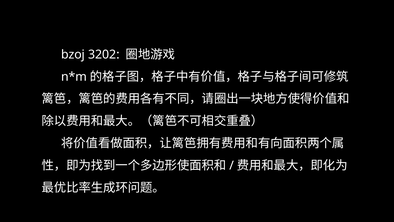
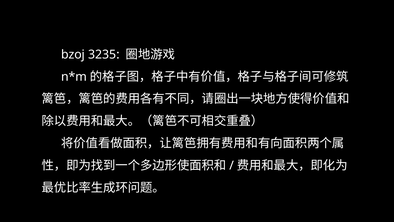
3202: 3202 -> 3235
